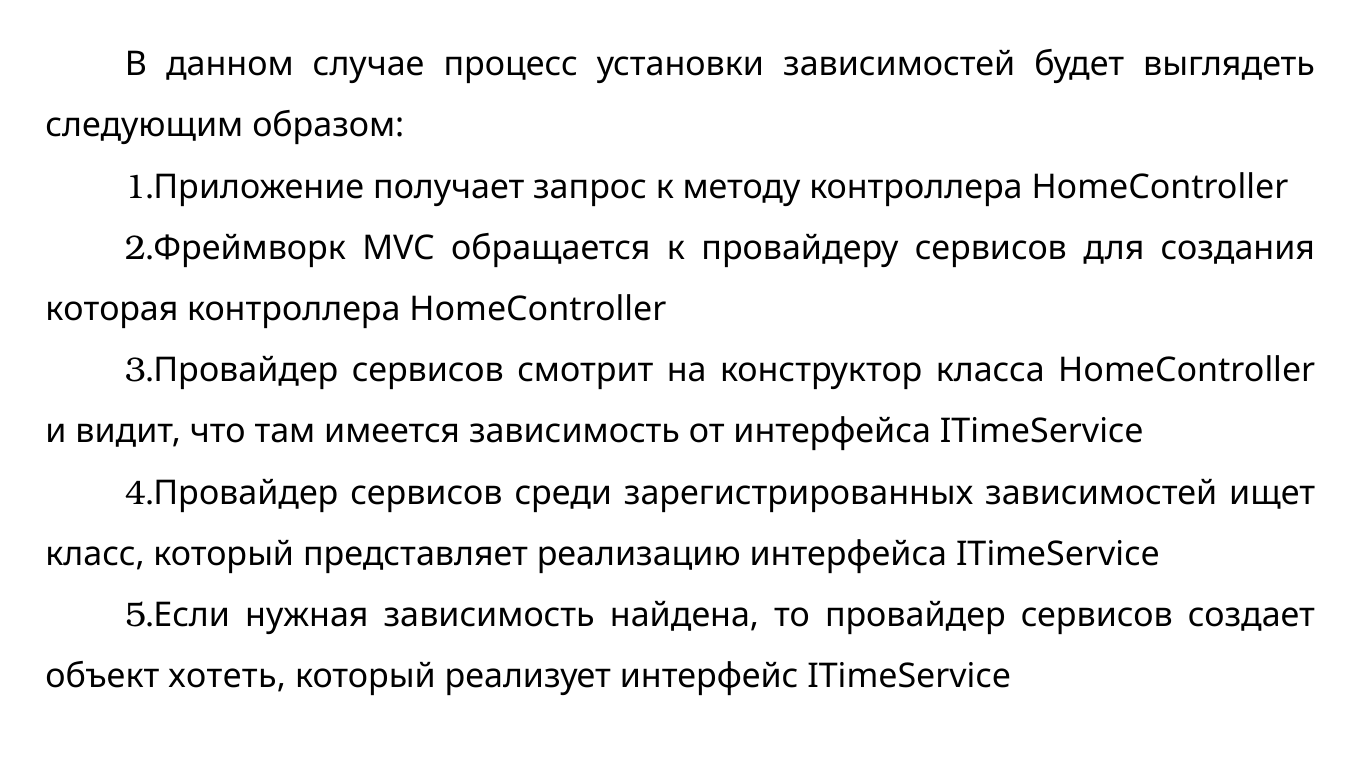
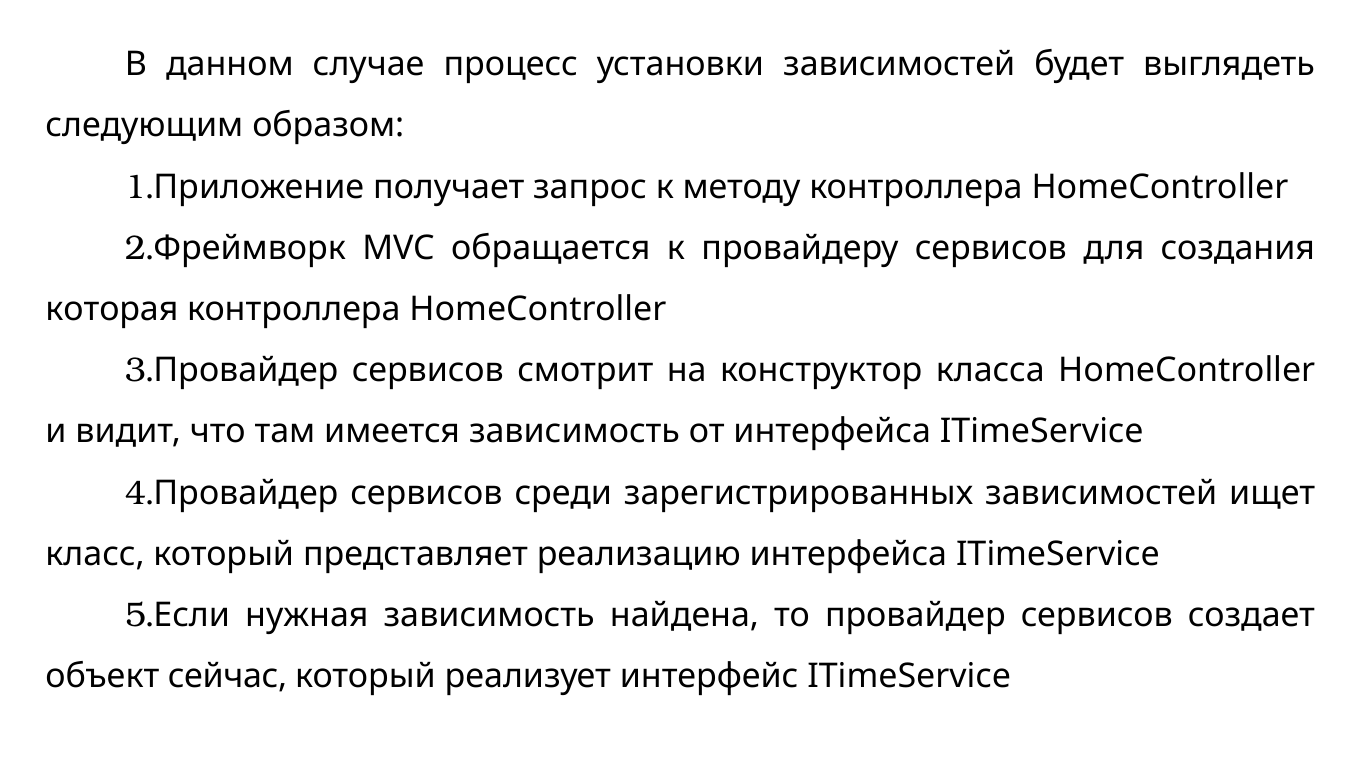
хотеть: хотеть -> сейчас
